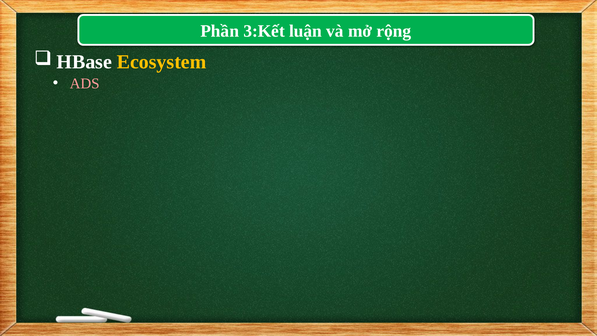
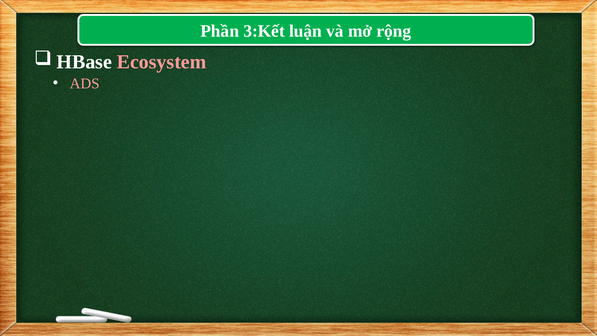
Ecosystem colour: yellow -> pink
